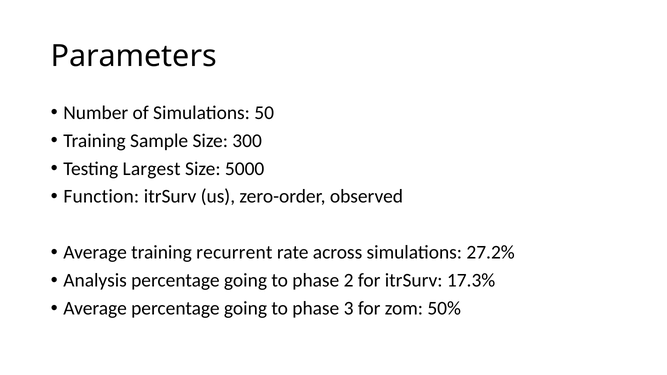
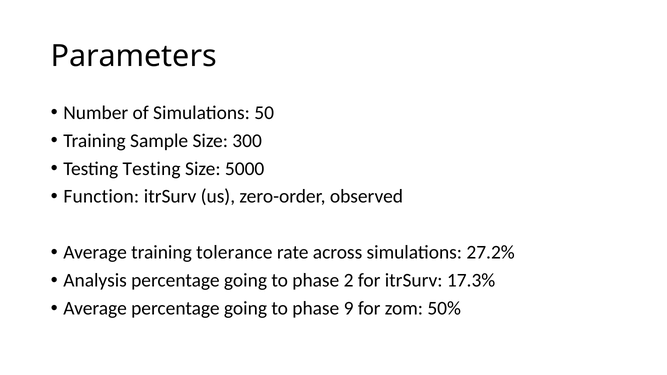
Testing Largest: Largest -> Testing
recurrent: recurrent -> tolerance
3: 3 -> 9
